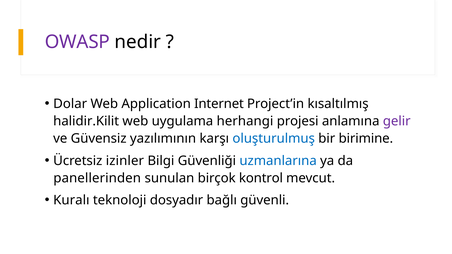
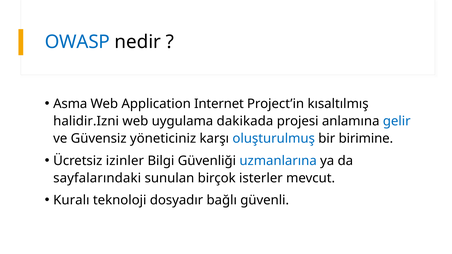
OWASP colour: purple -> blue
Dolar: Dolar -> Asma
halidir.Kilit: halidir.Kilit -> halidir.Izni
herhangi: herhangi -> dakikada
gelir colour: purple -> blue
yazılımının: yazılımının -> yöneticiniz
panellerinden: panellerinden -> sayfalarındaki
kontrol: kontrol -> isterler
